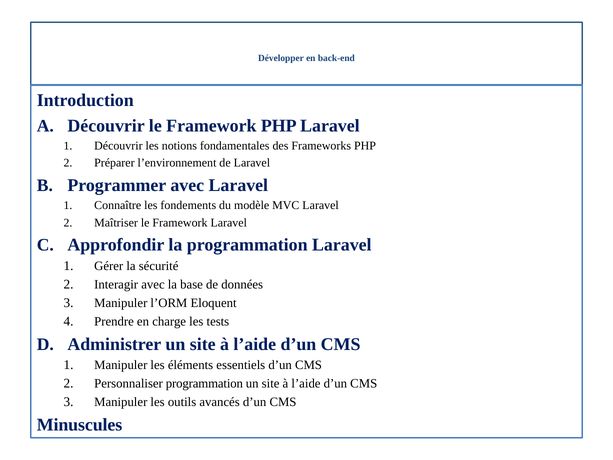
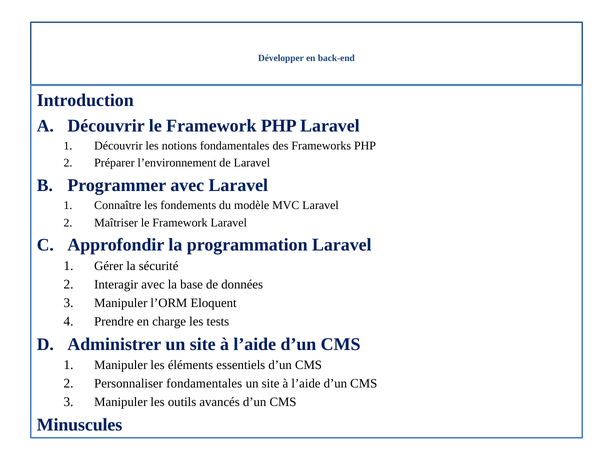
Personnaliser programmation: programmation -> fondamentales
